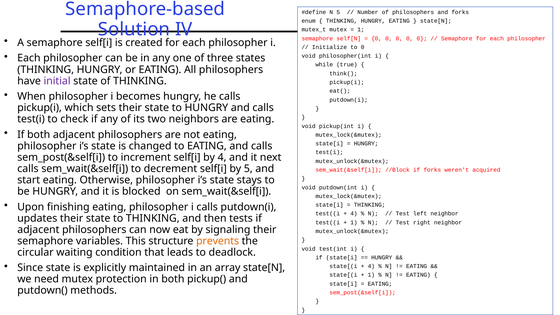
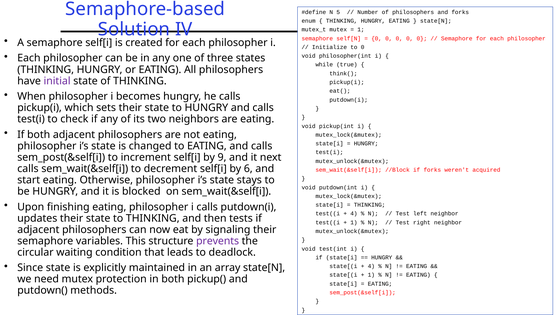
by 4: 4 -> 9
by 5: 5 -> 6
prevents colour: orange -> purple
